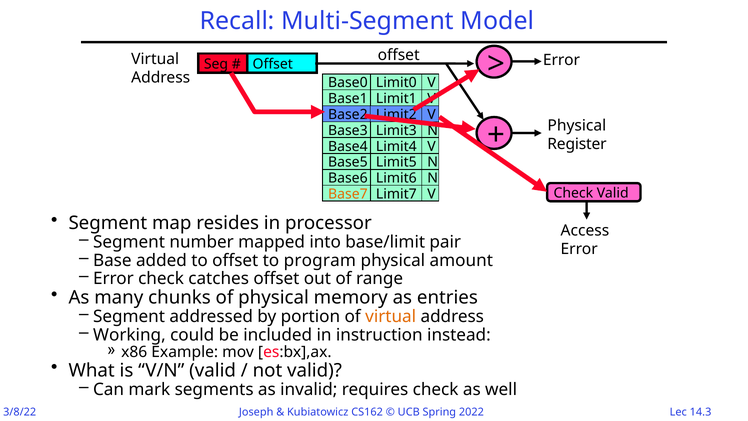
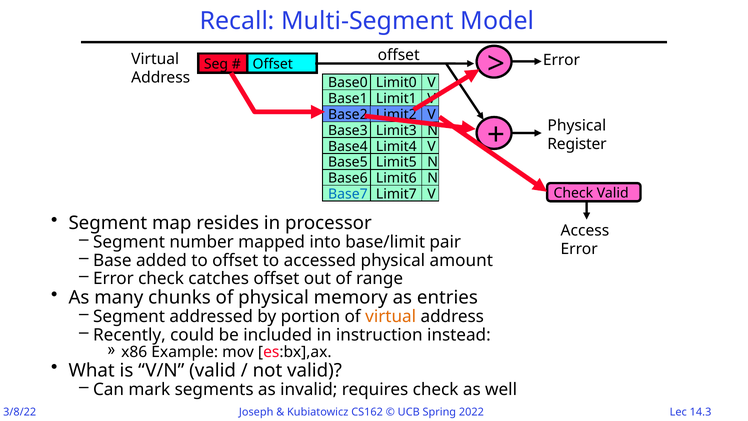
Base7 colour: orange -> blue
program: program -> accessed
Working: Working -> Recently
